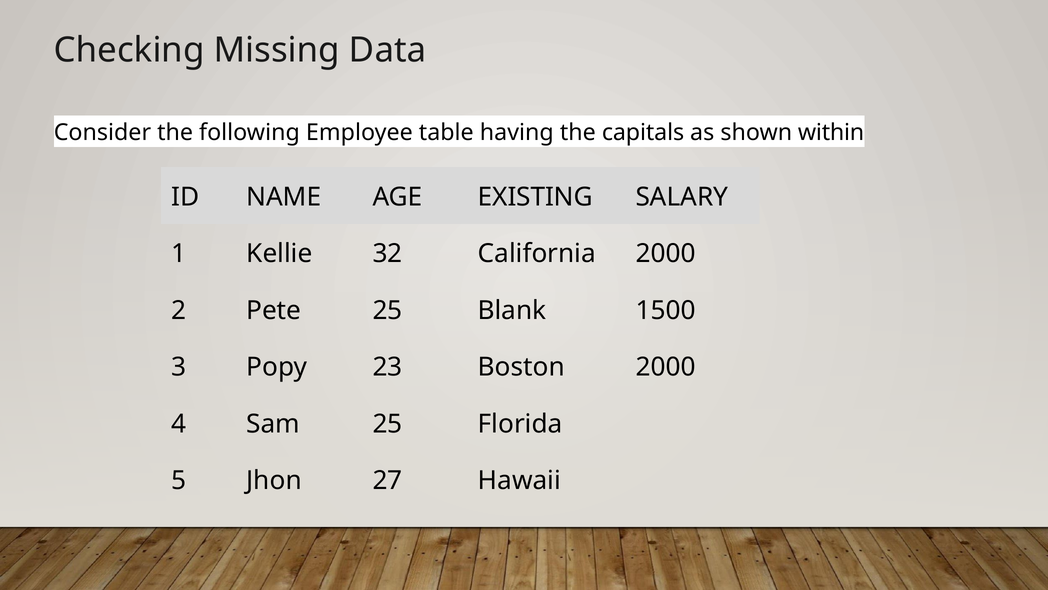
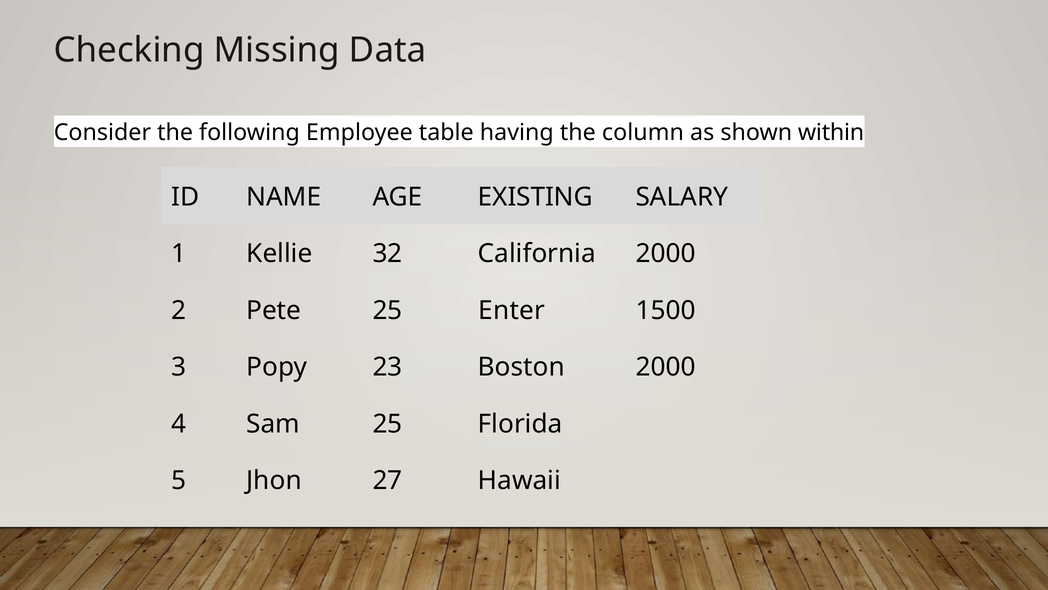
capitals: capitals -> column
Blank: Blank -> Enter
